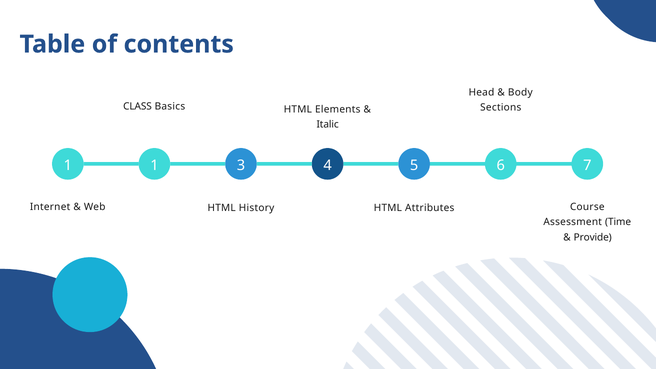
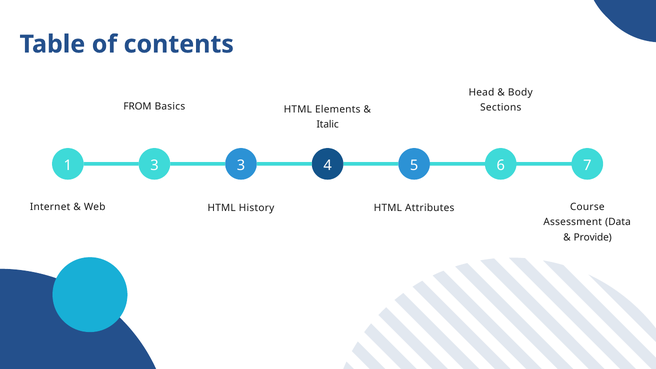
CLASS: CLASS -> FROM
1 1: 1 -> 3
Time: Time -> Data
